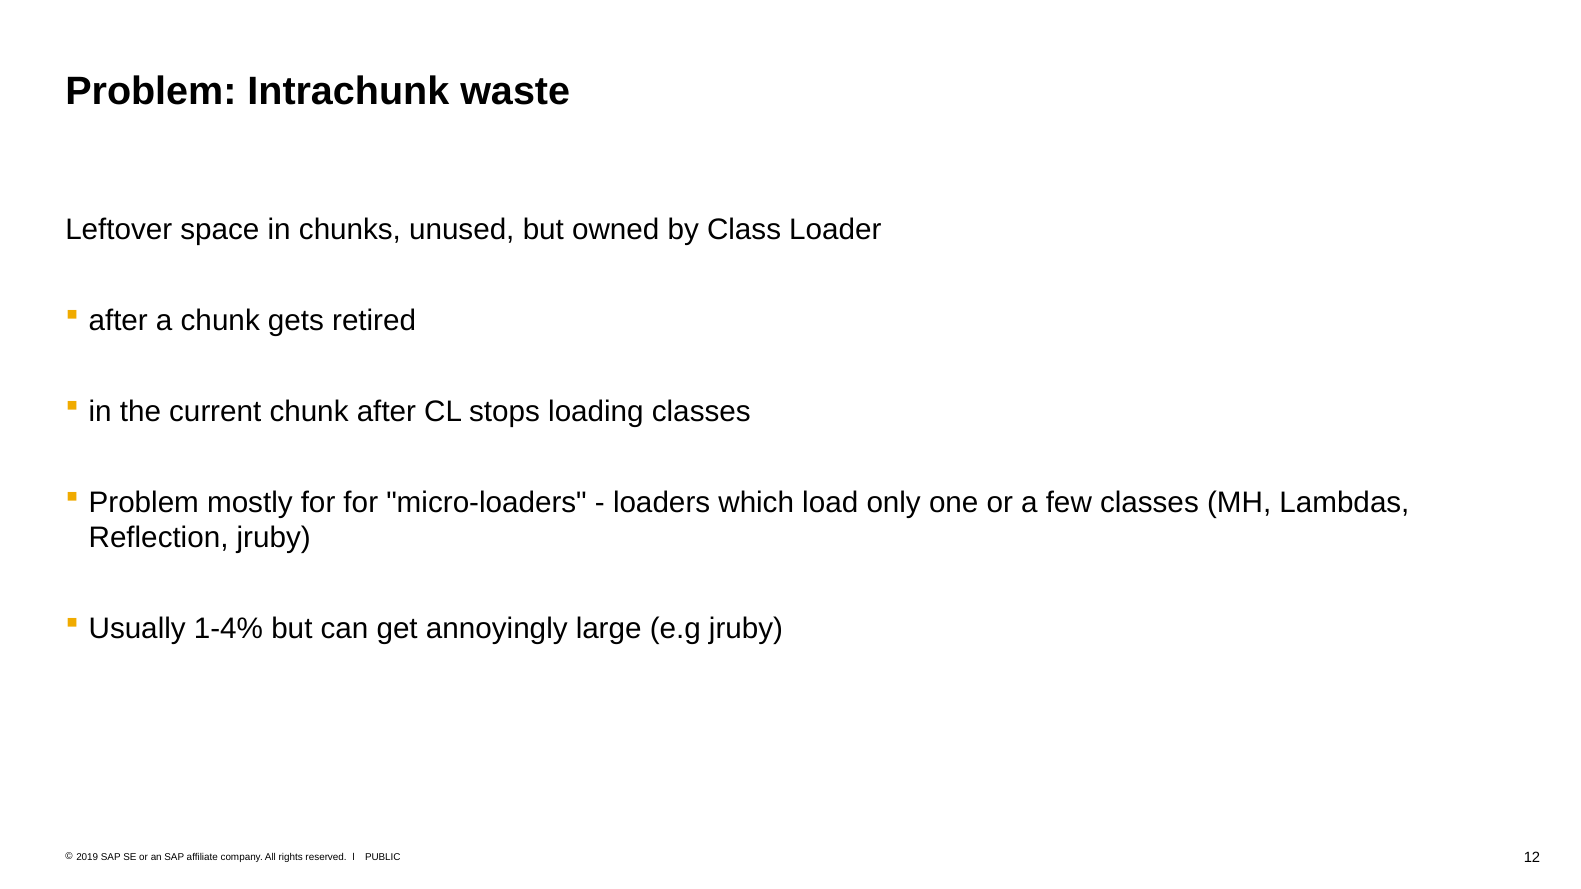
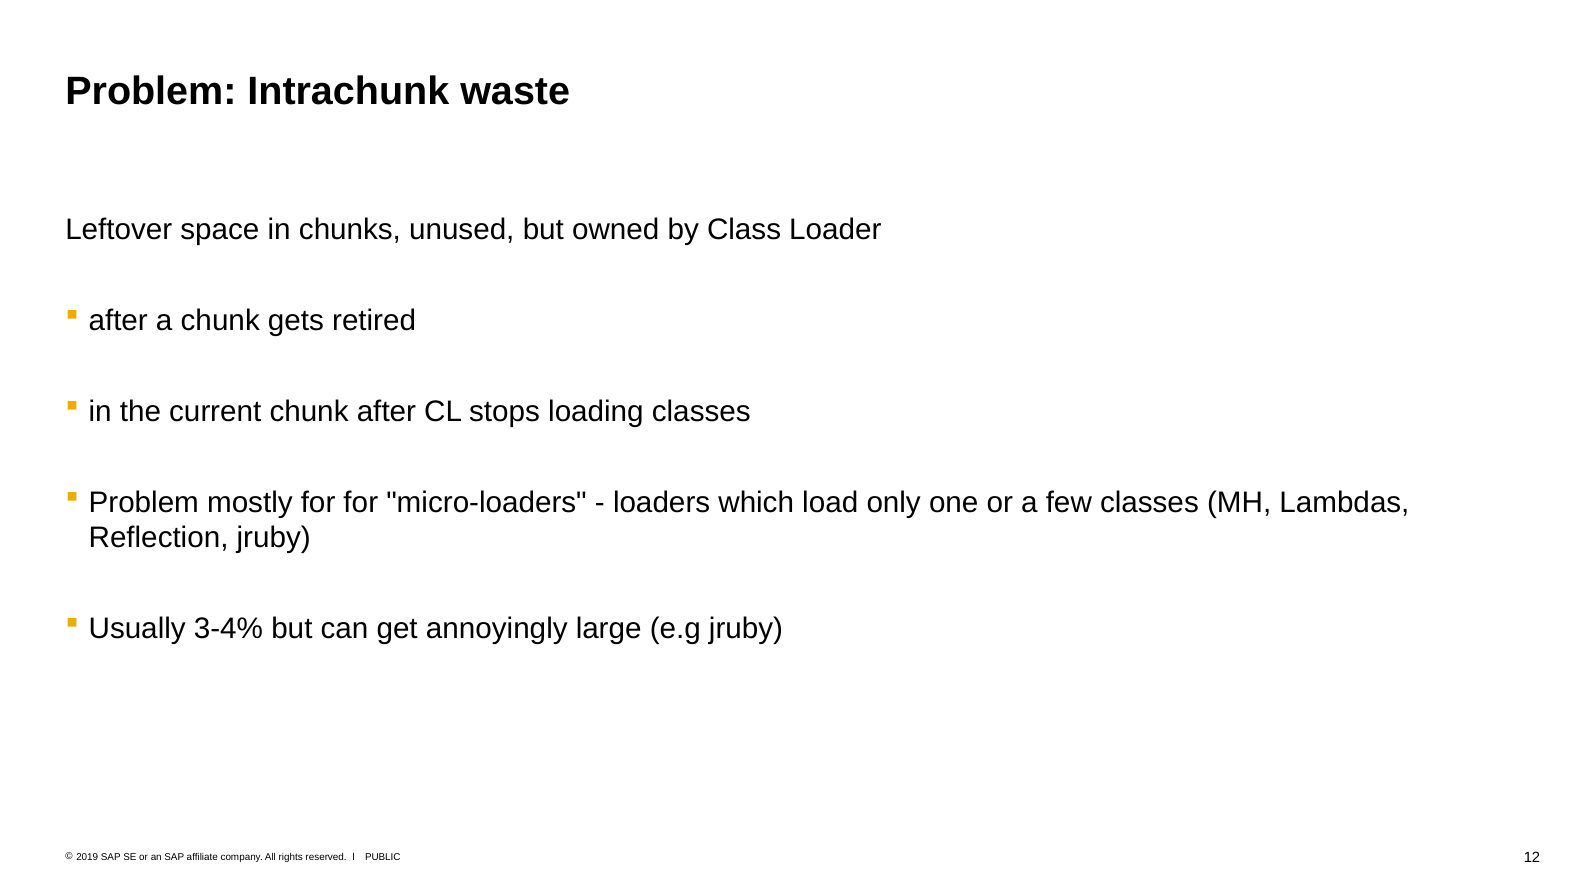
1-4%: 1-4% -> 3-4%
